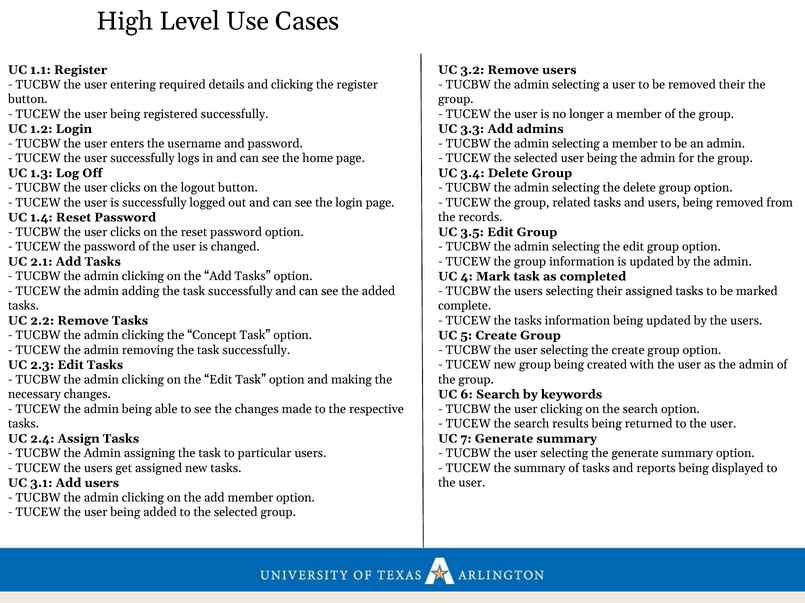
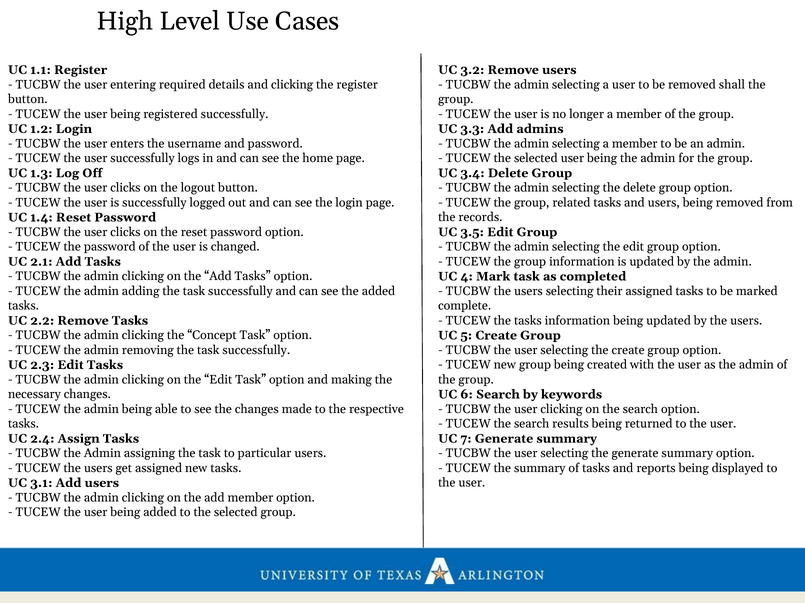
removed their: their -> shall
